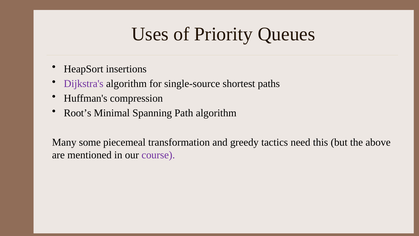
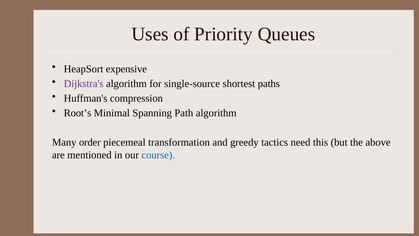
insertions: insertions -> expensive
some: some -> order
course colour: purple -> blue
